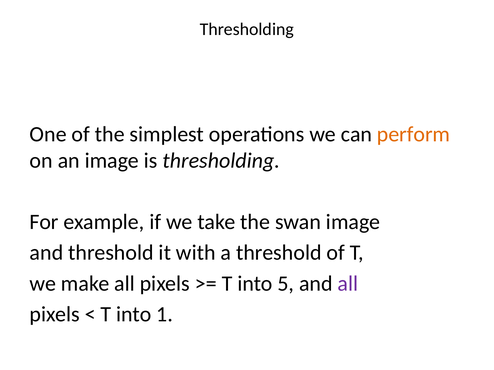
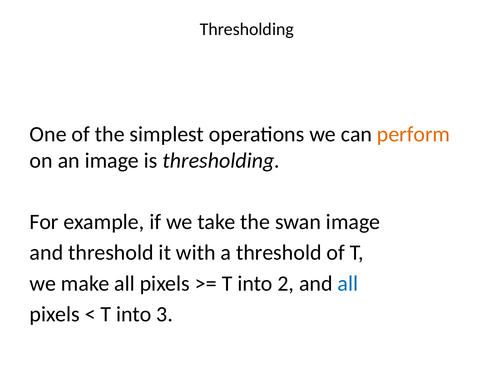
5: 5 -> 2
all at (348, 284) colour: purple -> blue
1: 1 -> 3
